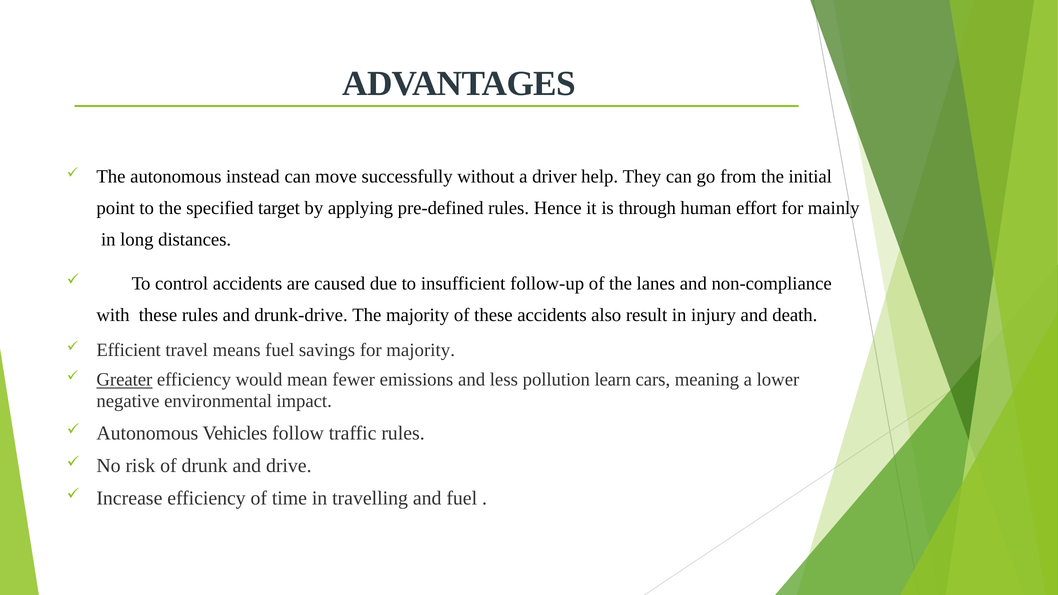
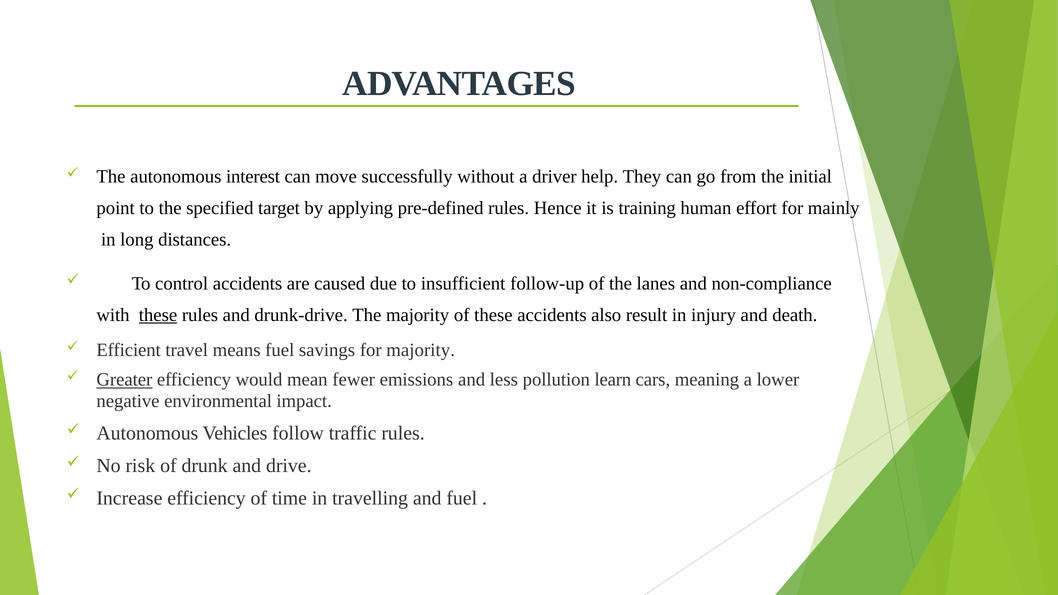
instead: instead -> interest
through: through -> training
these at (158, 315) underline: none -> present
